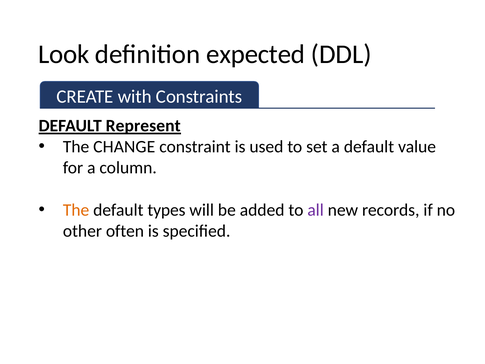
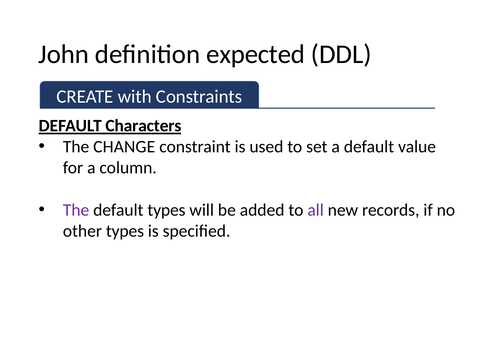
Look: Look -> John
Represent: Represent -> Characters
The at (76, 210) colour: orange -> purple
other often: often -> types
